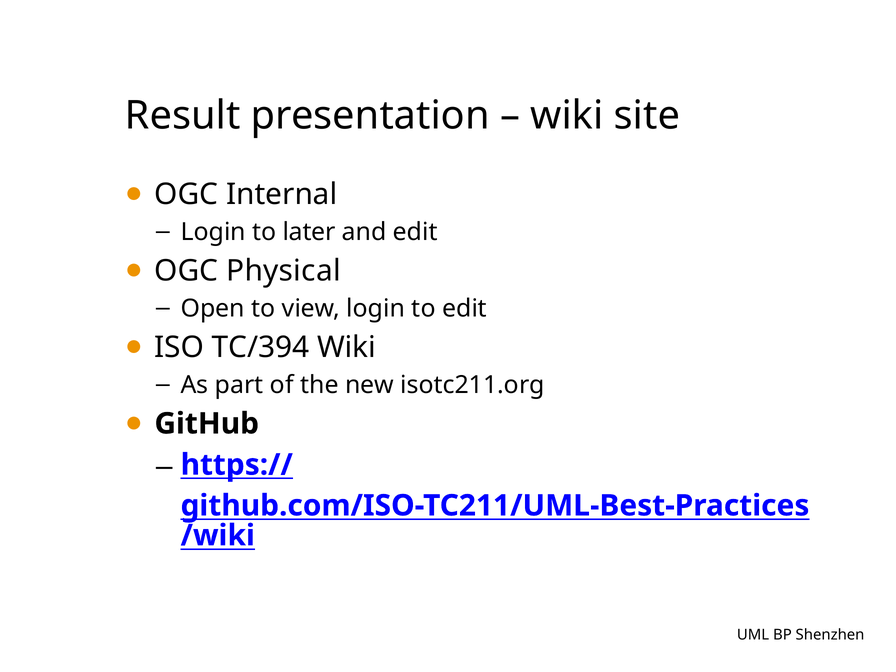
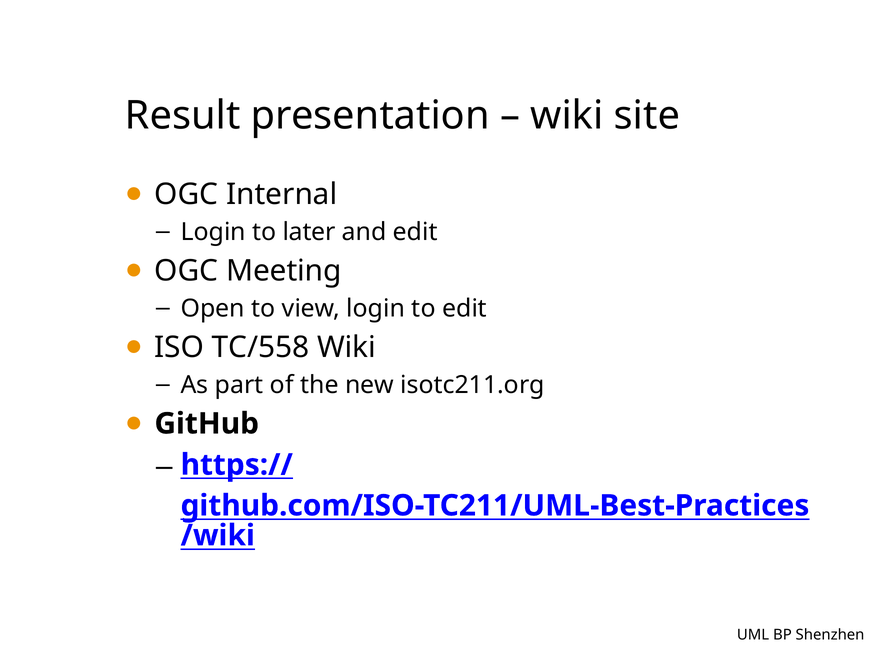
Physical: Physical -> Meeting
TC/394: TC/394 -> TC/558
